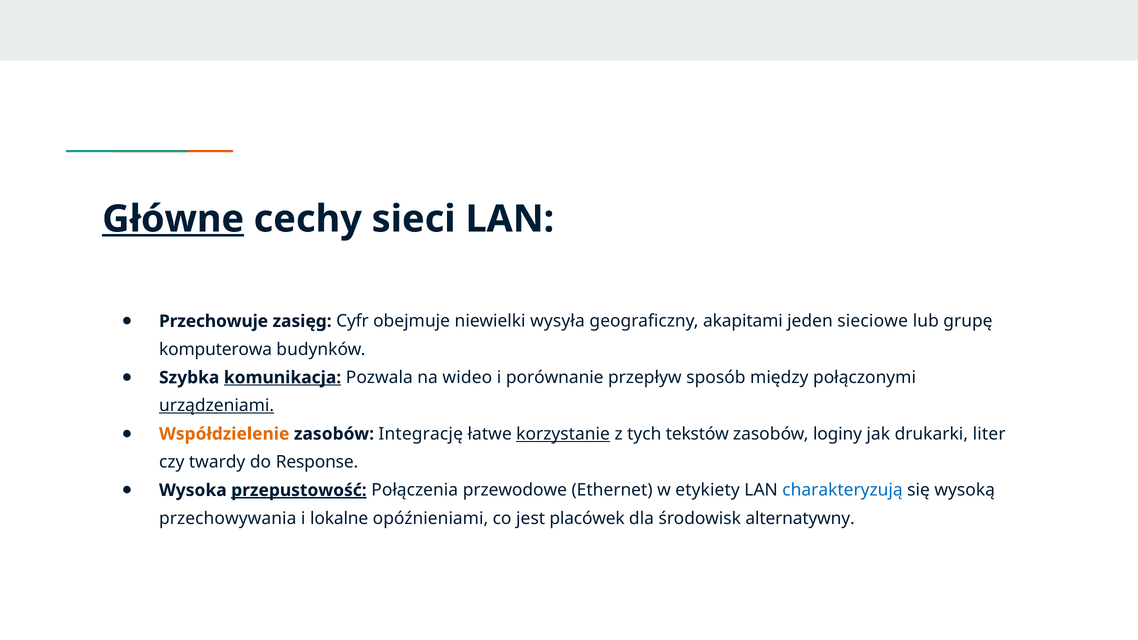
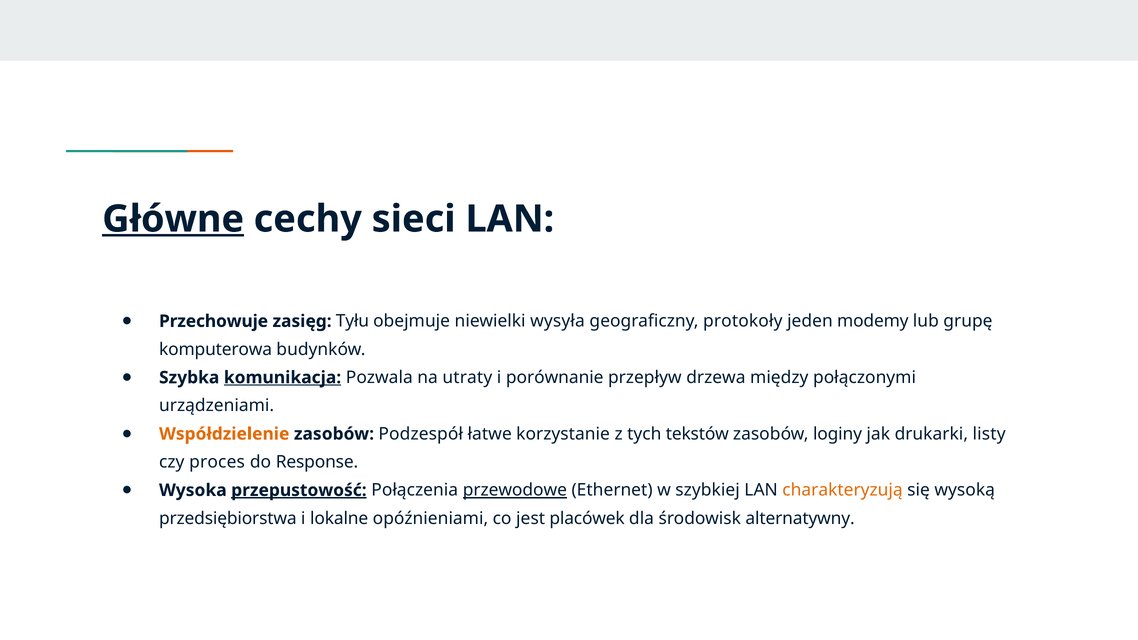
Cyfr: Cyfr -> Tyłu
akapitami: akapitami -> protokoły
sieciowe: sieciowe -> modemy
wideo: wideo -> utraty
sposób: sposób -> drzewa
urządzeniami underline: present -> none
Integrację: Integrację -> Podzespół
korzystanie underline: present -> none
liter: liter -> listy
twardy: twardy -> proces
przewodowe underline: none -> present
etykiety: etykiety -> szybkiej
charakteryzują colour: blue -> orange
przechowywania: przechowywania -> przedsiębiorstwa
